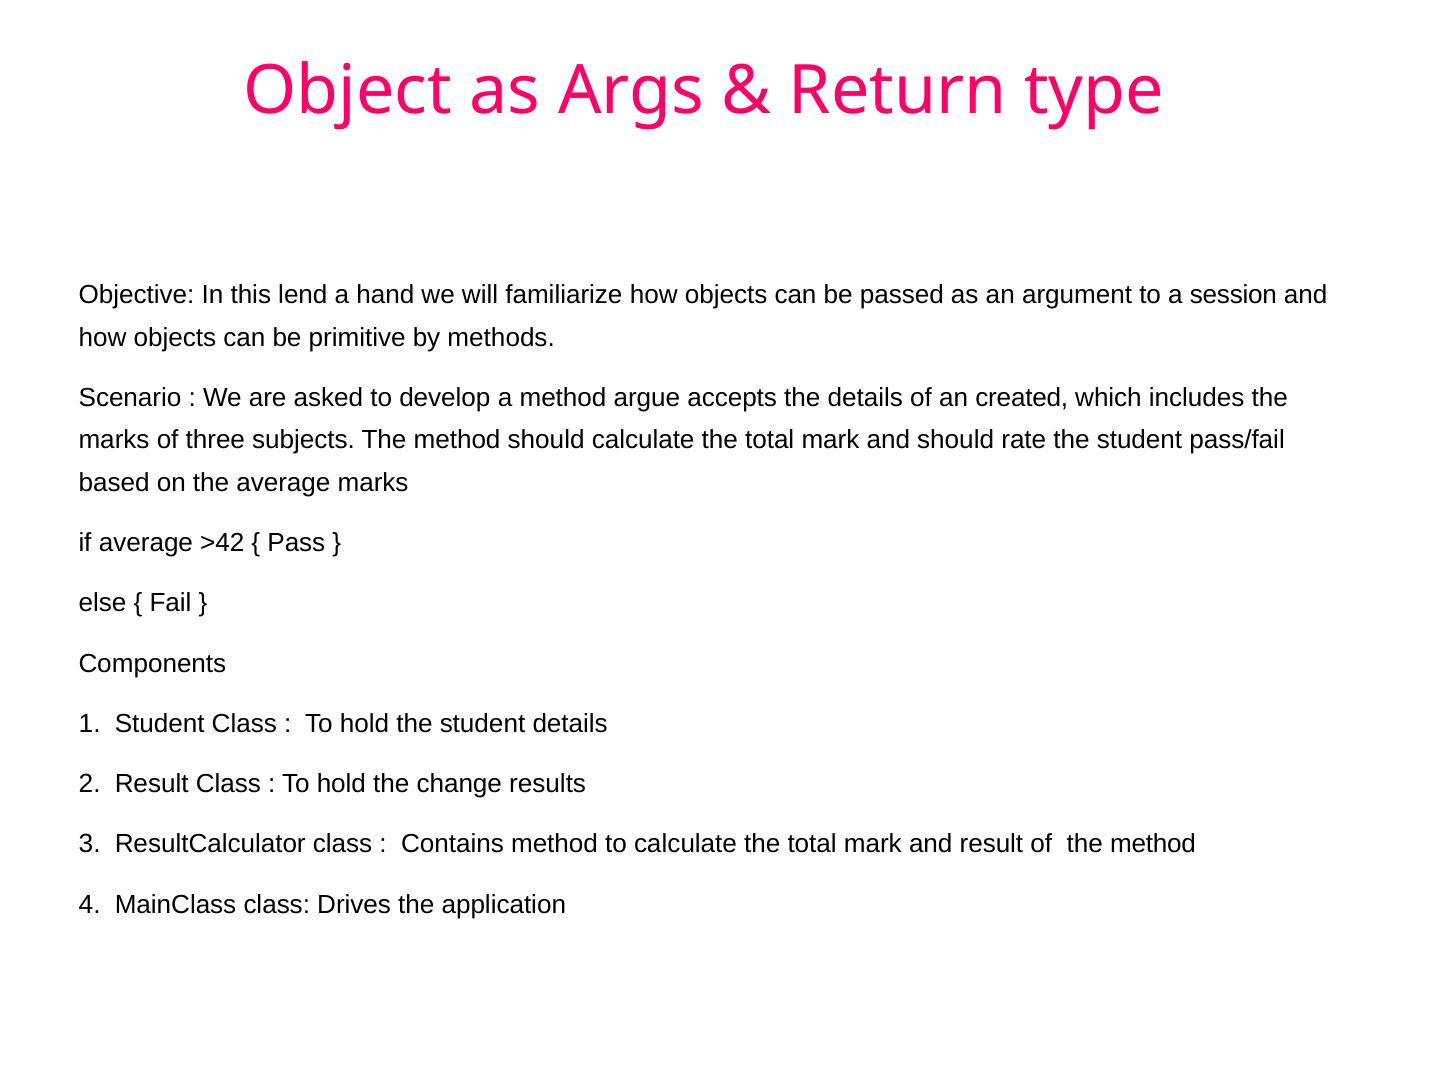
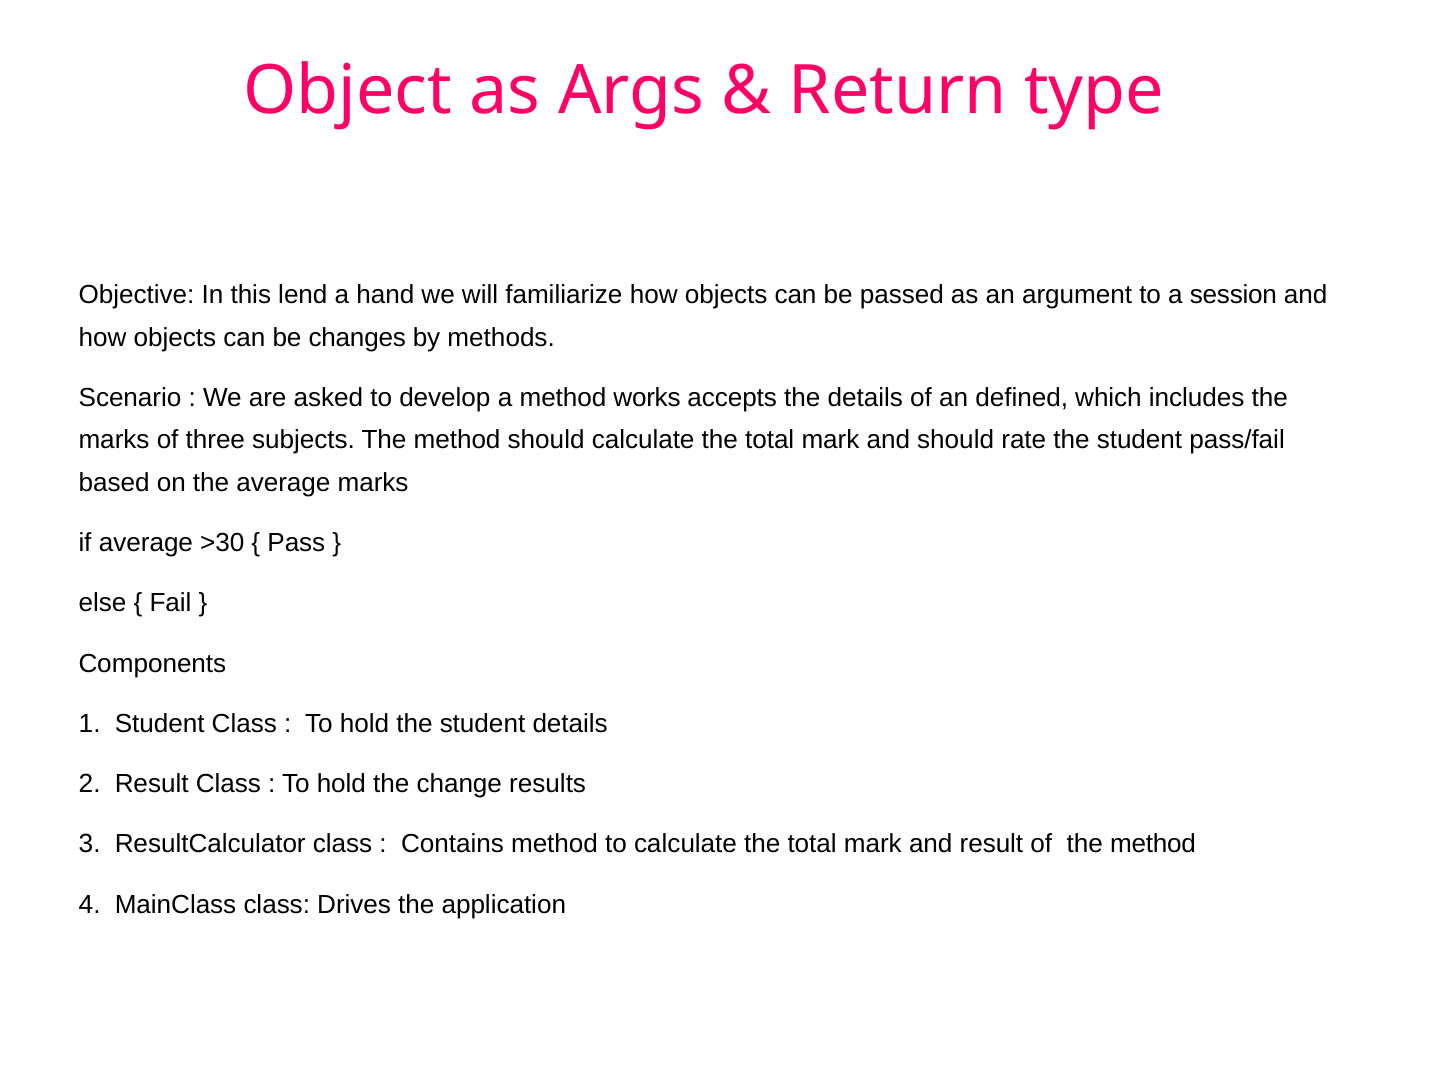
primitive: primitive -> changes
argue: argue -> works
created: created -> defined
>42: >42 -> >30
